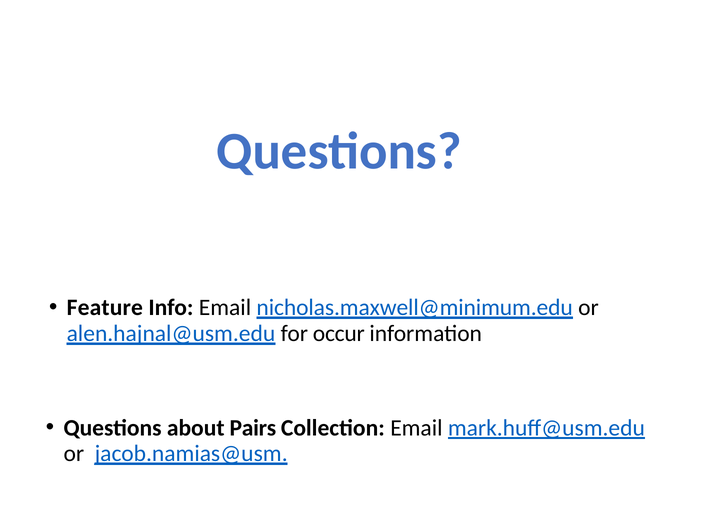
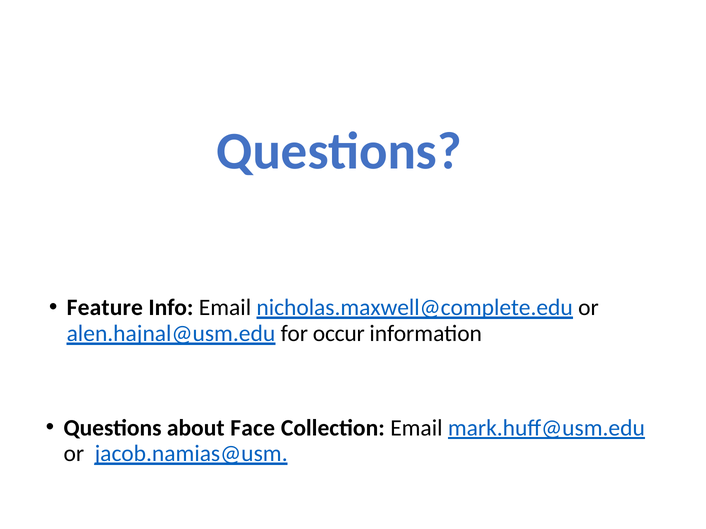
nicholas.maxwell@minimum.edu: nicholas.maxwell@minimum.edu -> nicholas.maxwell@complete.edu
Pairs: Pairs -> Face
